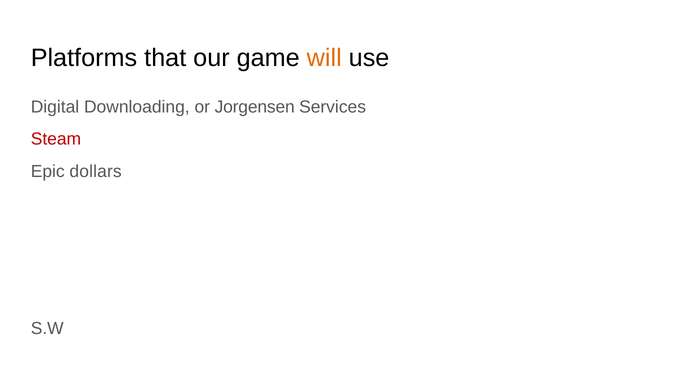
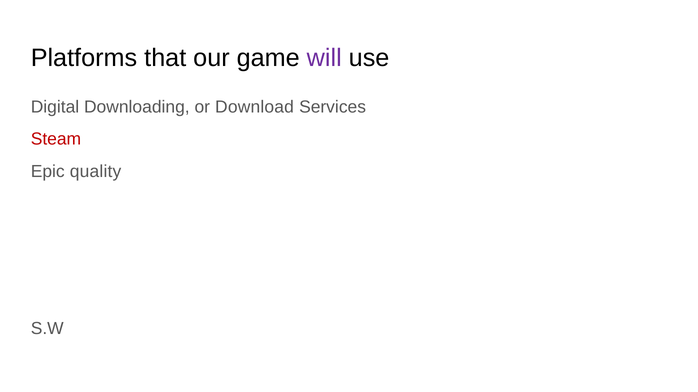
will colour: orange -> purple
Jorgensen: Jorgensen -> Download
dollars: dollars -> quality
